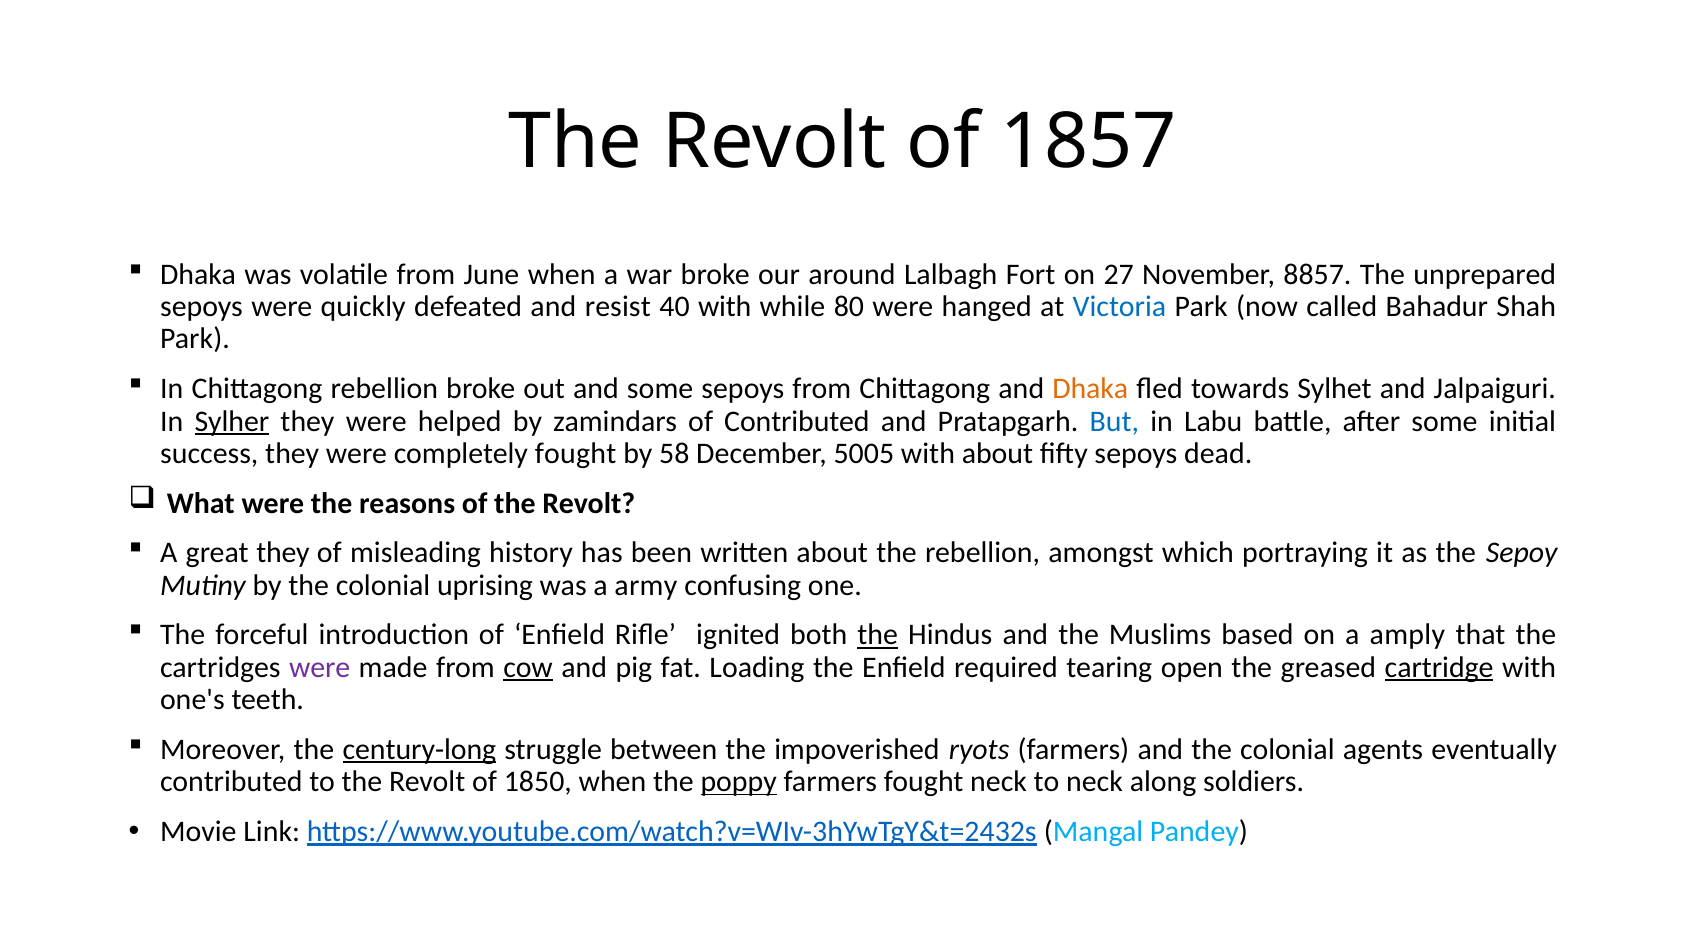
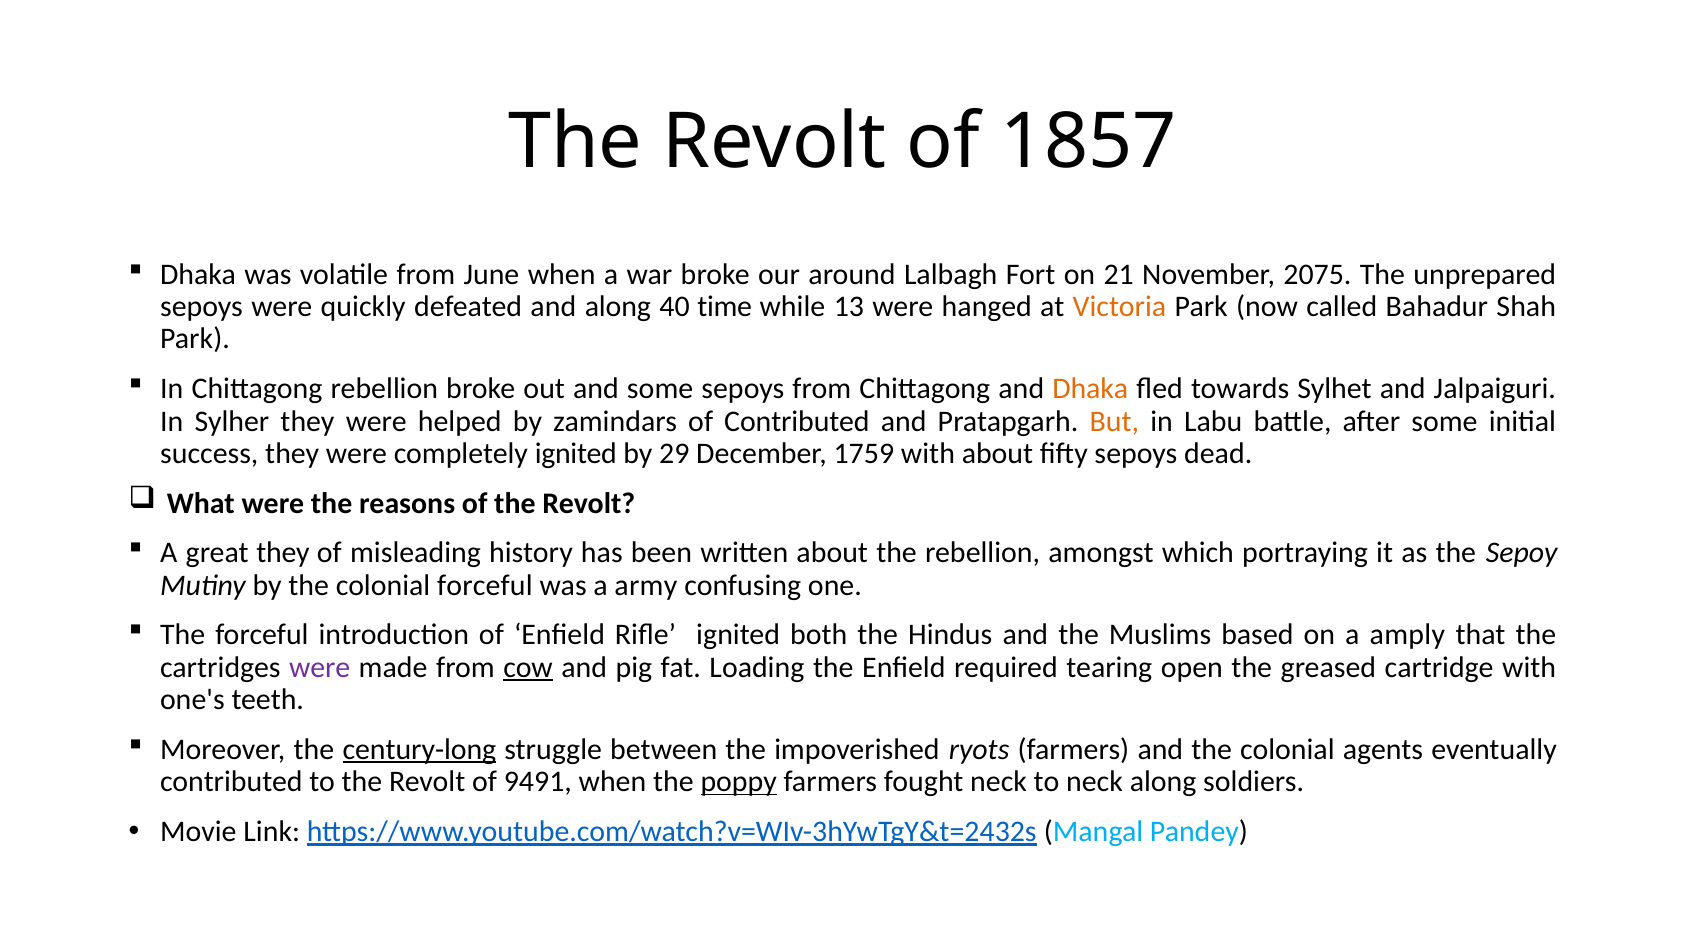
27: 27 -> 21
8857: 8857 -> 2075
and resist: resist -> along
40 with: with -> time
80: 80 -> 13
Victoria colour: blue -> orange
Sylher underline: present -> none
But colour: blue -> orange
completely fought: fought -> ignited
58: 58 -> 29
5005: 5005 -> 1759
colonial uprising: uprising -> forceful
the at (878, 635) underline: present -> none
cartridge underline: present -> none
1850: 1850 -> 9491
